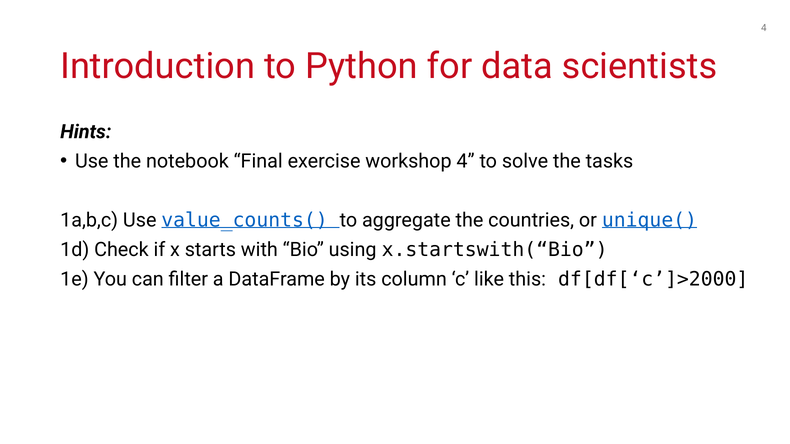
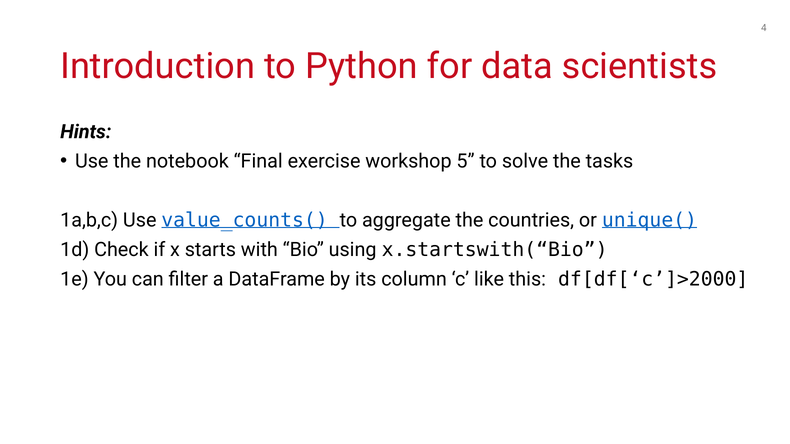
workshop 4: 4 -> 5
